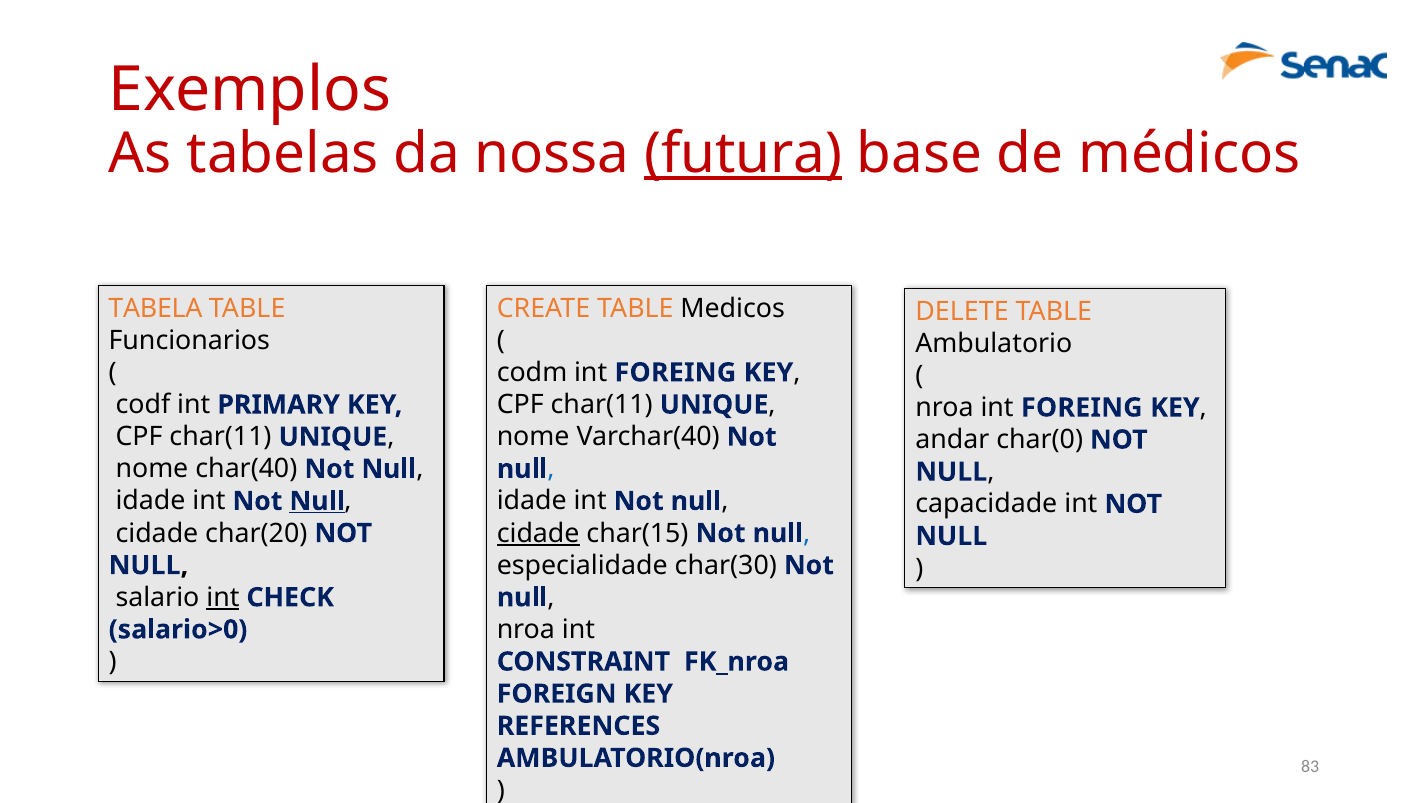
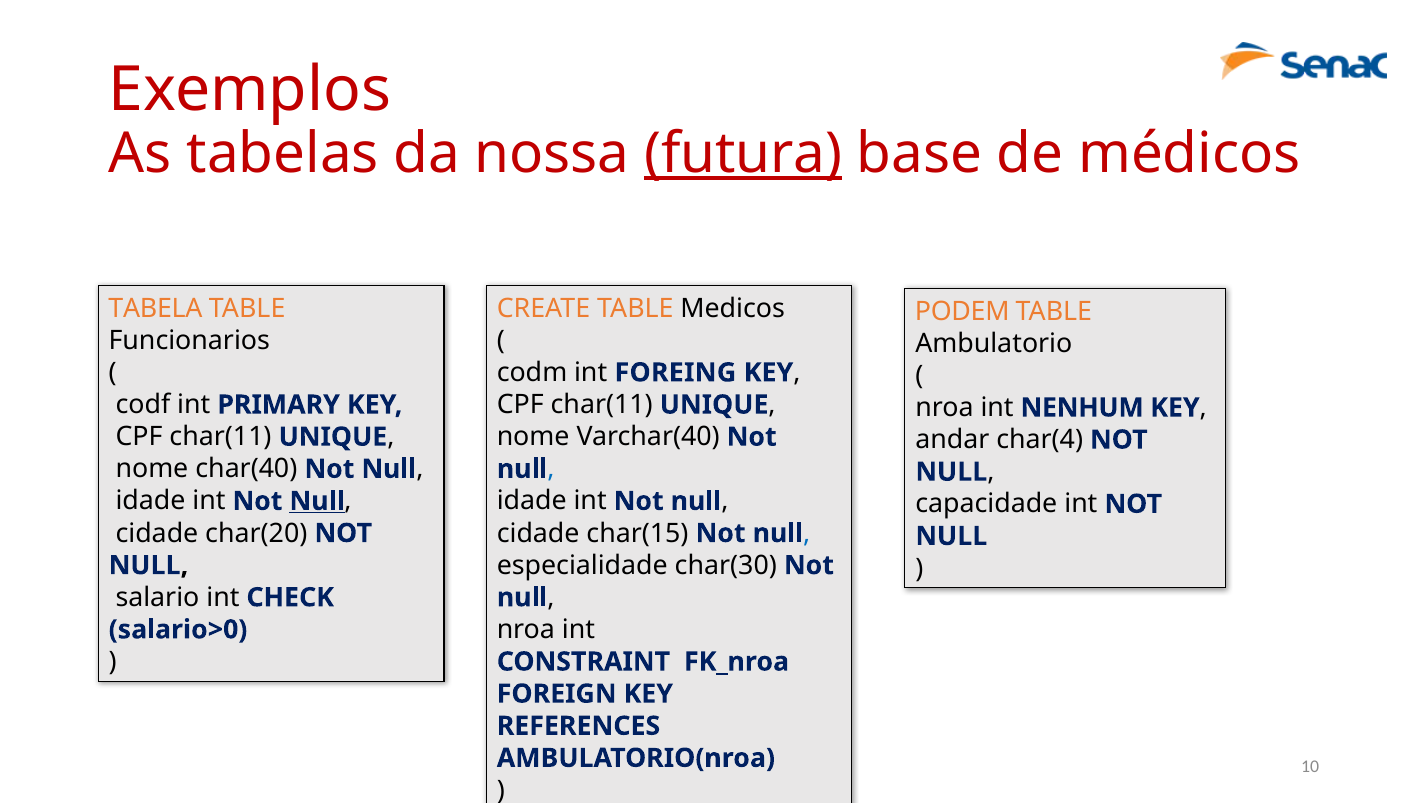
DELETE: DELETE -> PODEM
nroa int FOREING: FOREING -> NENHUM
char(0: char(0 -> char(4
cidade at (538, 533) underline: present -> none
int at (223, 598) underline: present -> none
83: 83 -> 10
